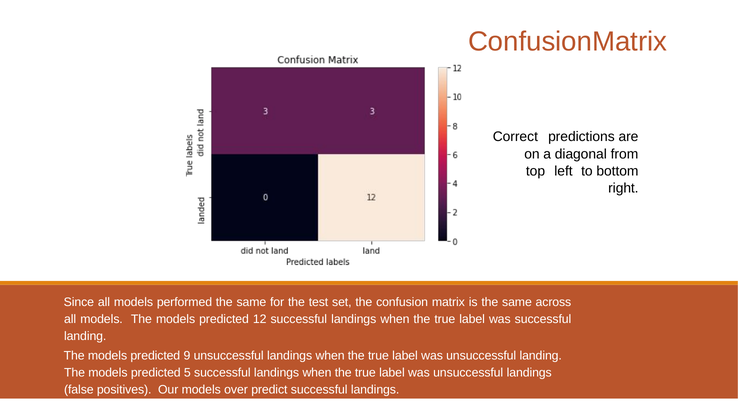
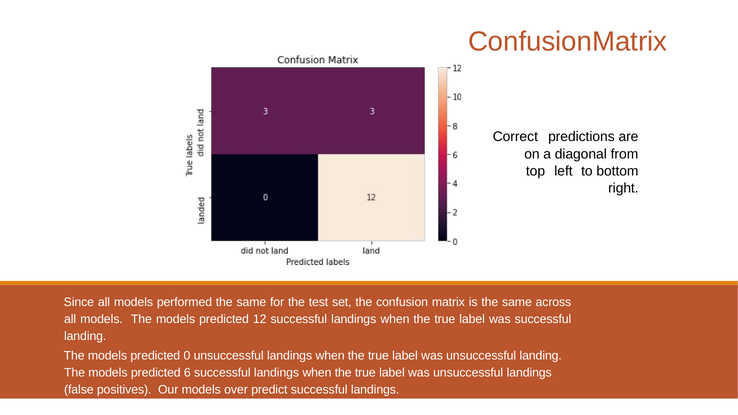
9: 9 -> 0
5: 5 -> 6
